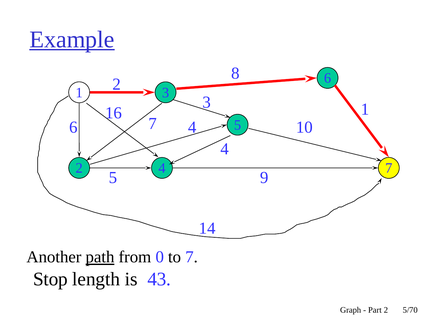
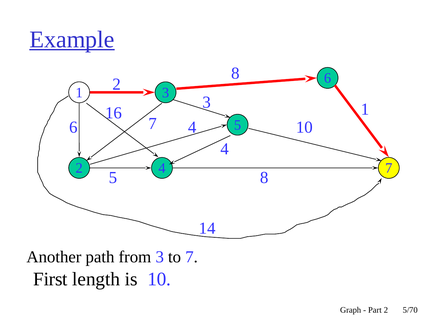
5 9: 9 -> 8
path underline: present -> none
from 0: 0 -> 3
Stop: Stop -> First
is 43: 43 -> 10
